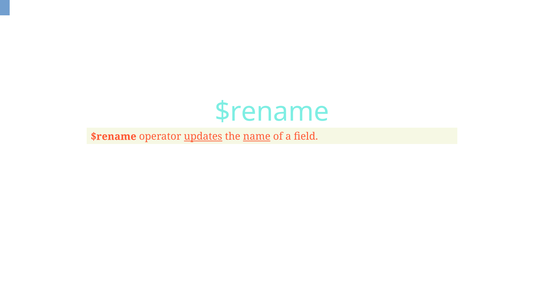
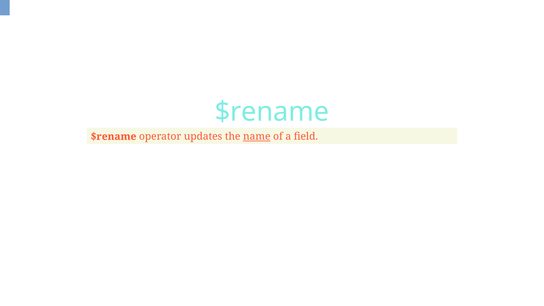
updates underline: present -> none
